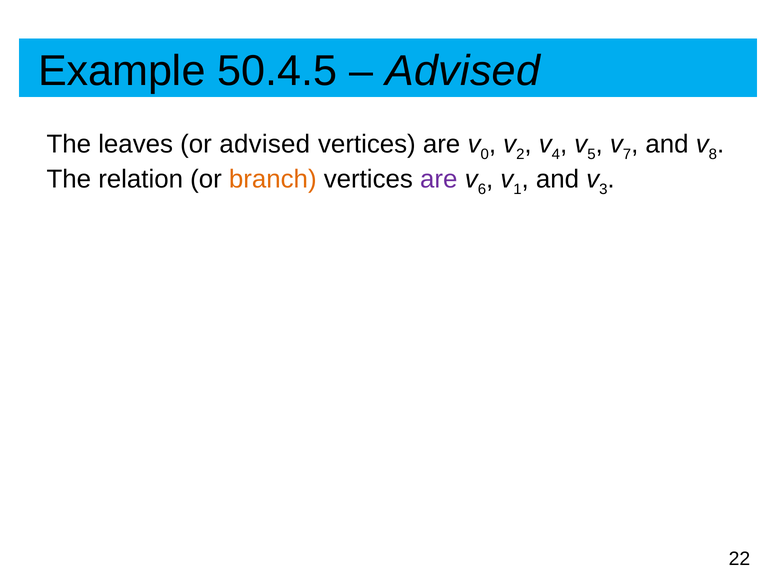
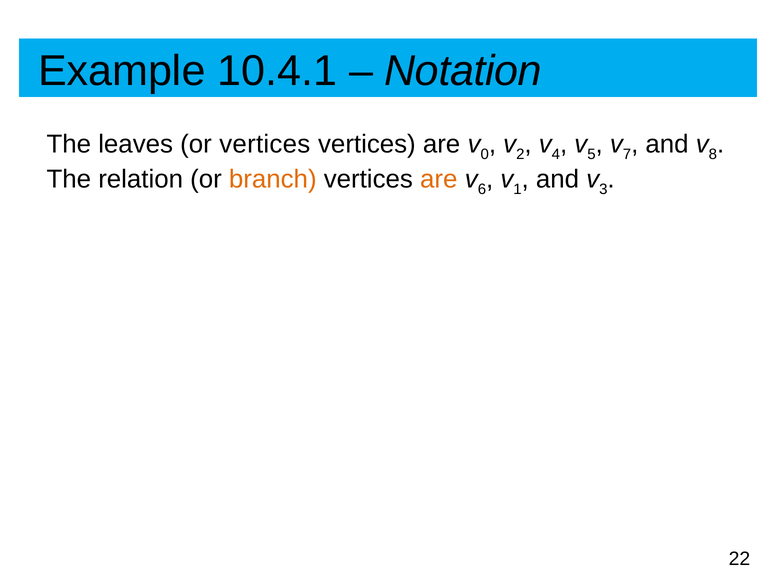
50.4.5: 50.4.5 -> 10.4.1
Advised at (463, 71): Advised -> Notation
or advised: advised -> vertices
are at (439, 179) colour: purple -> orange
